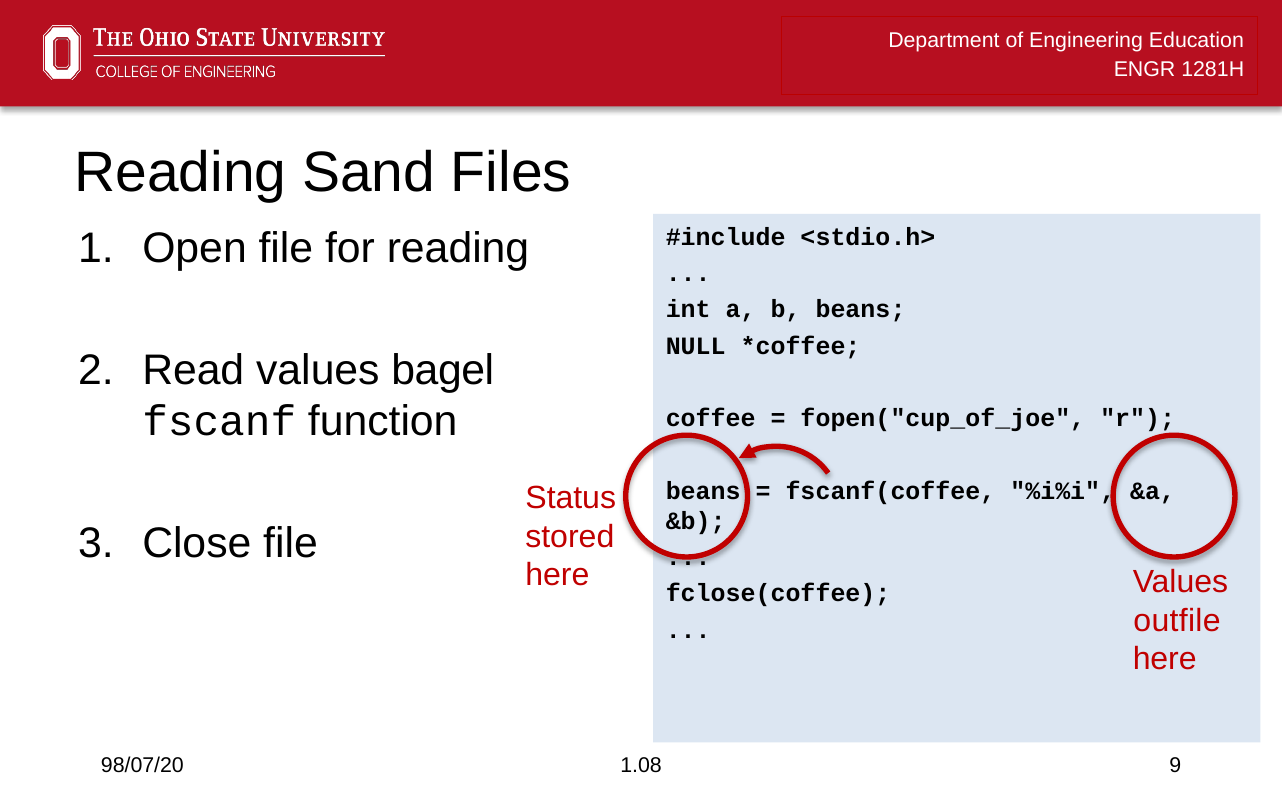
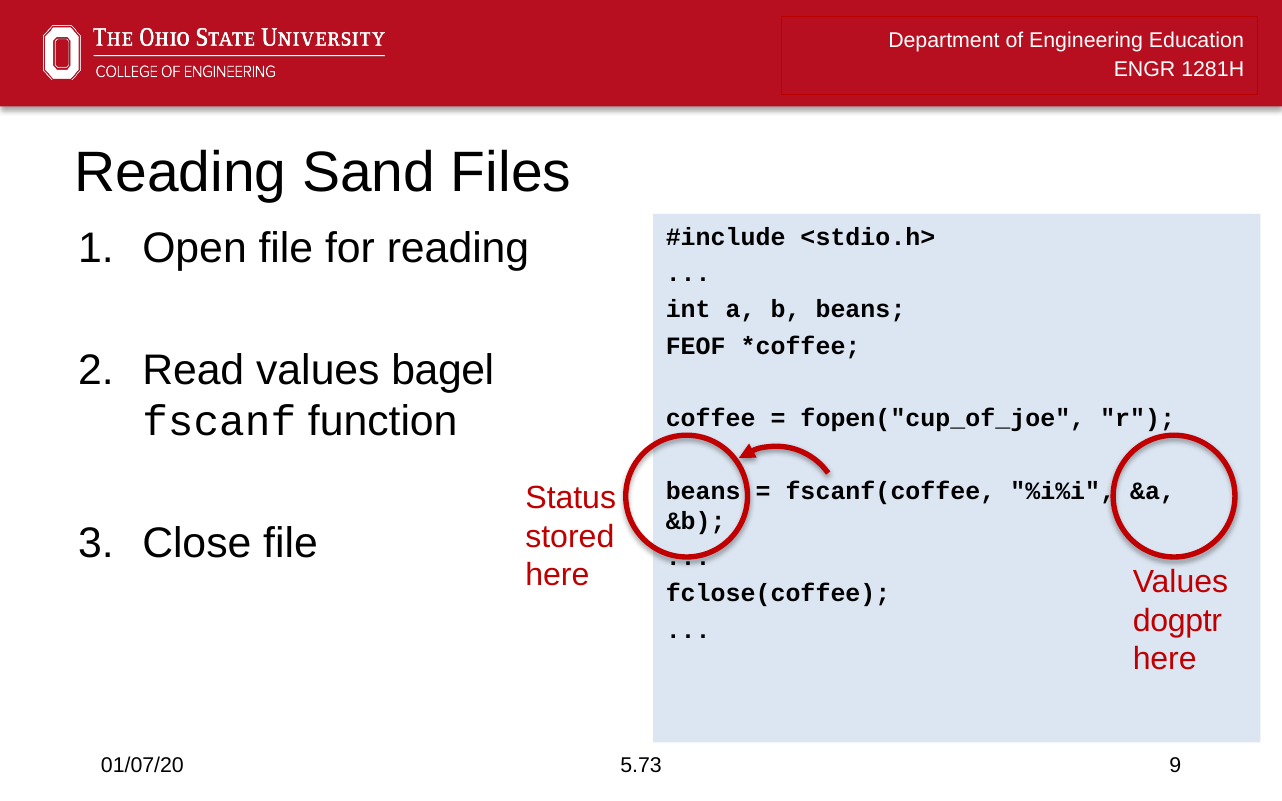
NULL: NULL -> FEOF
outfile: outfile -> dogptr
98/07/20: 98/07/20 -> 01/07/20
1.08: 1.08 -> 5.73
